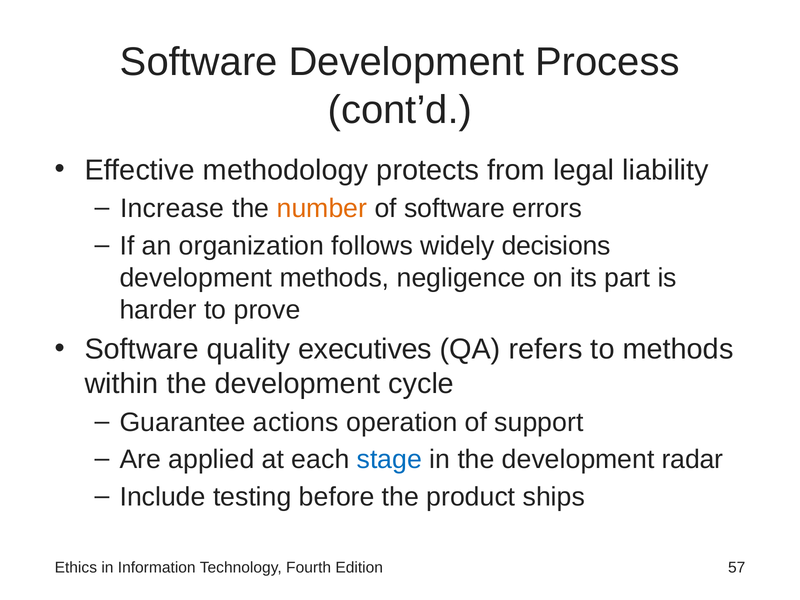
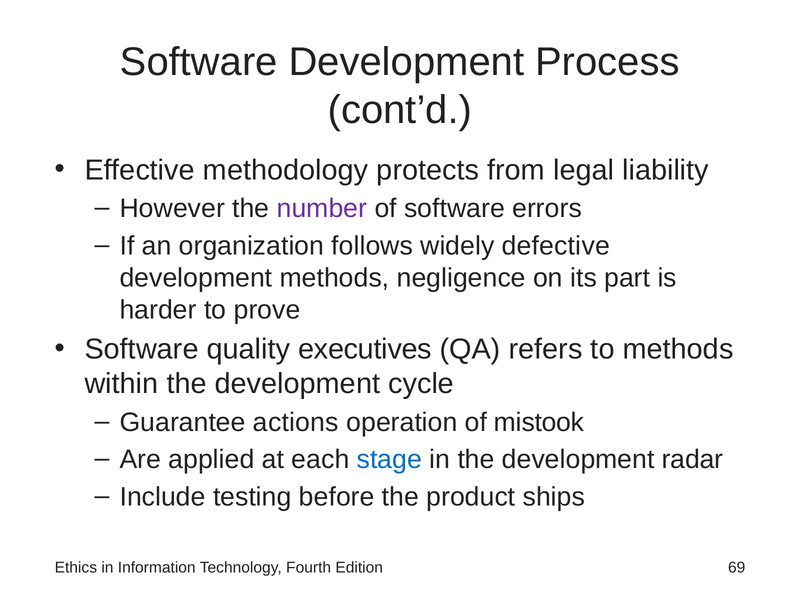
Increase: Increase -> However
number colour: orange -> purple
decisions: decisions -> defective
support: support -> mistook
57: 57 -> 69
